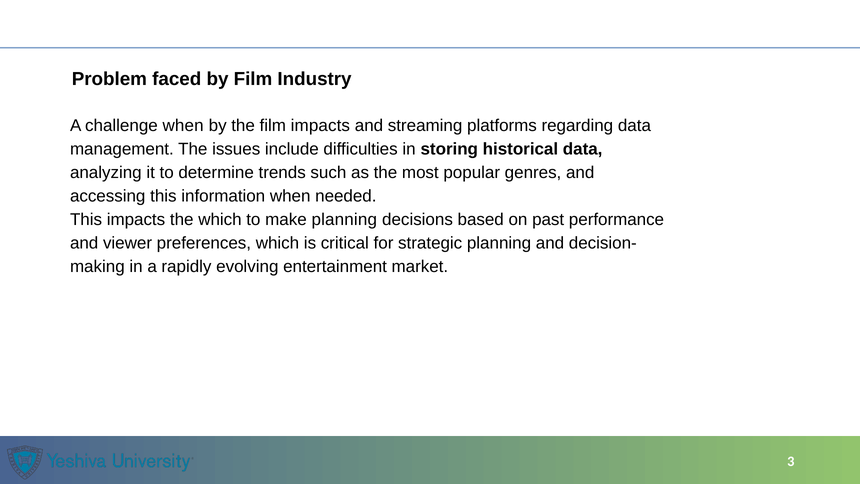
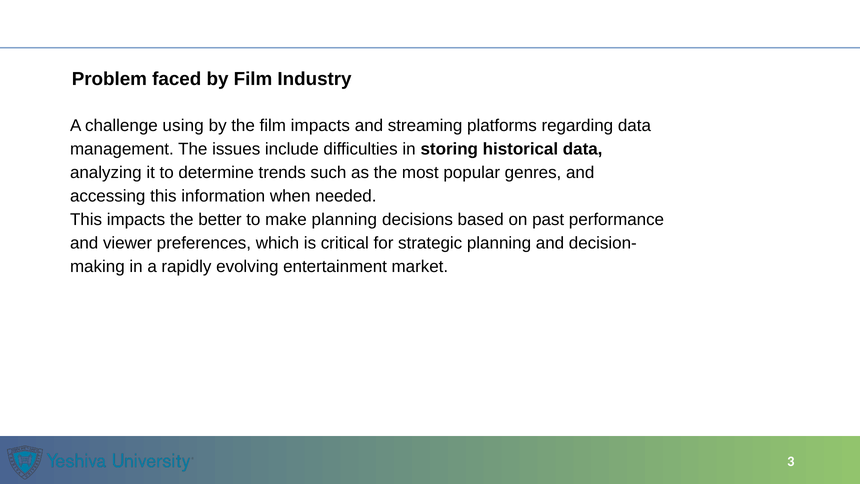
challenge when: when -> using
the which: which -> better
